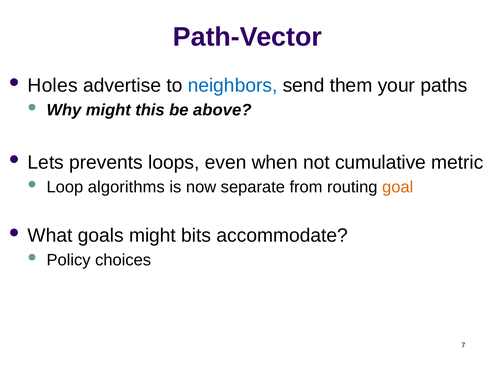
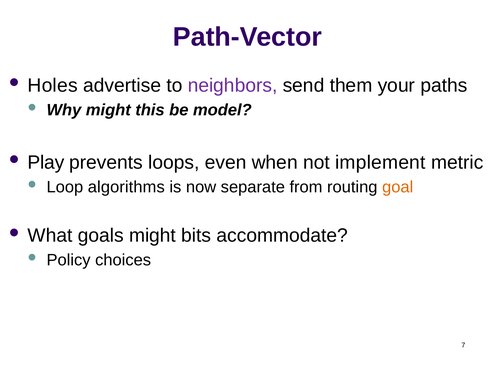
neighbors colour: blue -> purple
above: above -> model
Lets: Lets -> Play
cumulative: cumulative -> implement
